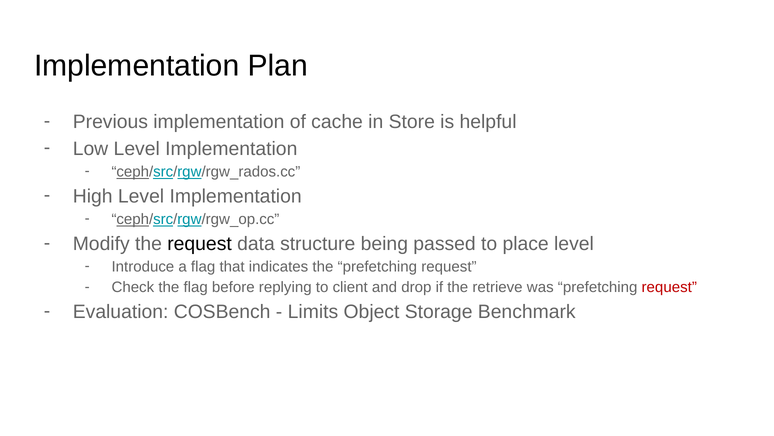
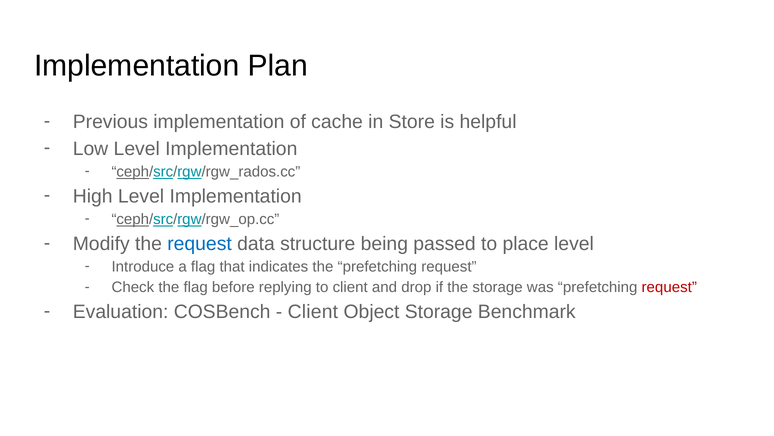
request at (200, 243) colour: black -> blue
the retrieve: retrieve -> storage
Limits at (313, 312): Limits -> Client
